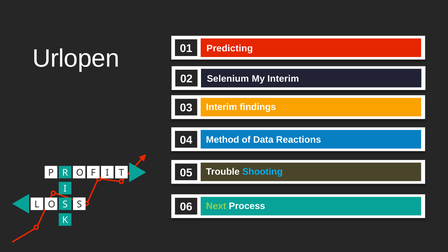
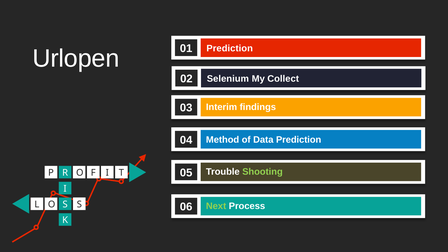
01 Predicting: Predicting -> Prediction
My Interim: Interim -> Collect
Data Reactions: Reactions -> Prediction
Shooting colour: light blue -> light green
